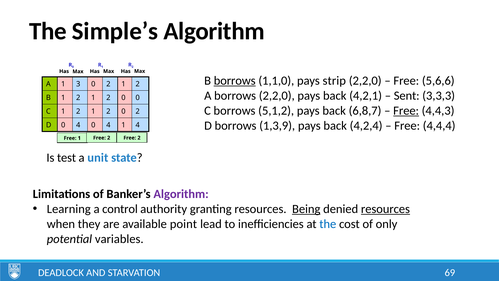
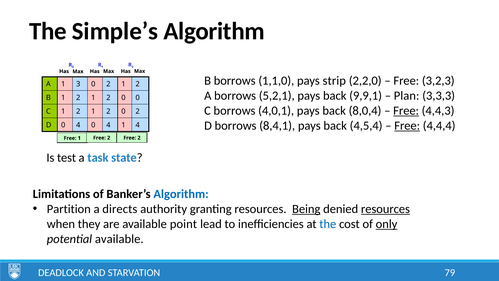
borrows at (235, 81) underline: present -> none
5,6,6: 5,6,6 -> 3,2,3
borrows 2,2,0: 2,2,0 -> 5,2,1
4,2,1: 4,2,1 -> 9,9,1
Sent: Sent -> Plan
5,1,2: 5,1,2 -> 4,0,1
6,8,7: 6,8,7 -> 8,0,4
1,3,9: 1,3,9 -> 8,4,1
4,2,4: 4,2,4 -> 4,5,4
Free at (407, 125) underline: none -> present
unit: unit -> task
Algorithm at (181, 194) colour: purple -> blue
Learning: Learning -> Partition
control: control -> directs
only underline: none -> present
potential variables: variables -> available
69: 69 -> 79
